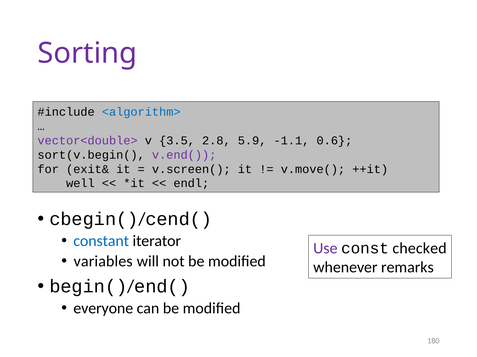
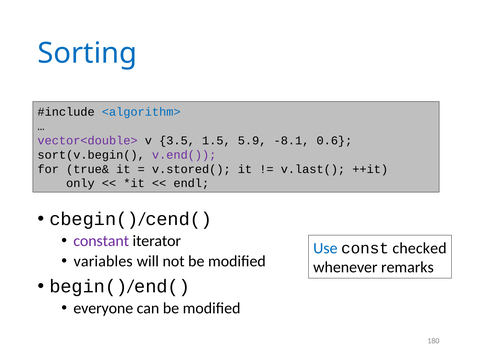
Sorting colour: purple -> blue
2.8: 2.8 -> 1.5
-1.1: -1.1 -> -8.1
exit&: exit& -> true&
v.screen(: v.screen( -> v.stored(
v.move(: v.move( -> v.last(
well: well -> only
constant colour: blue -> purple
Use colour: purple -> blue
